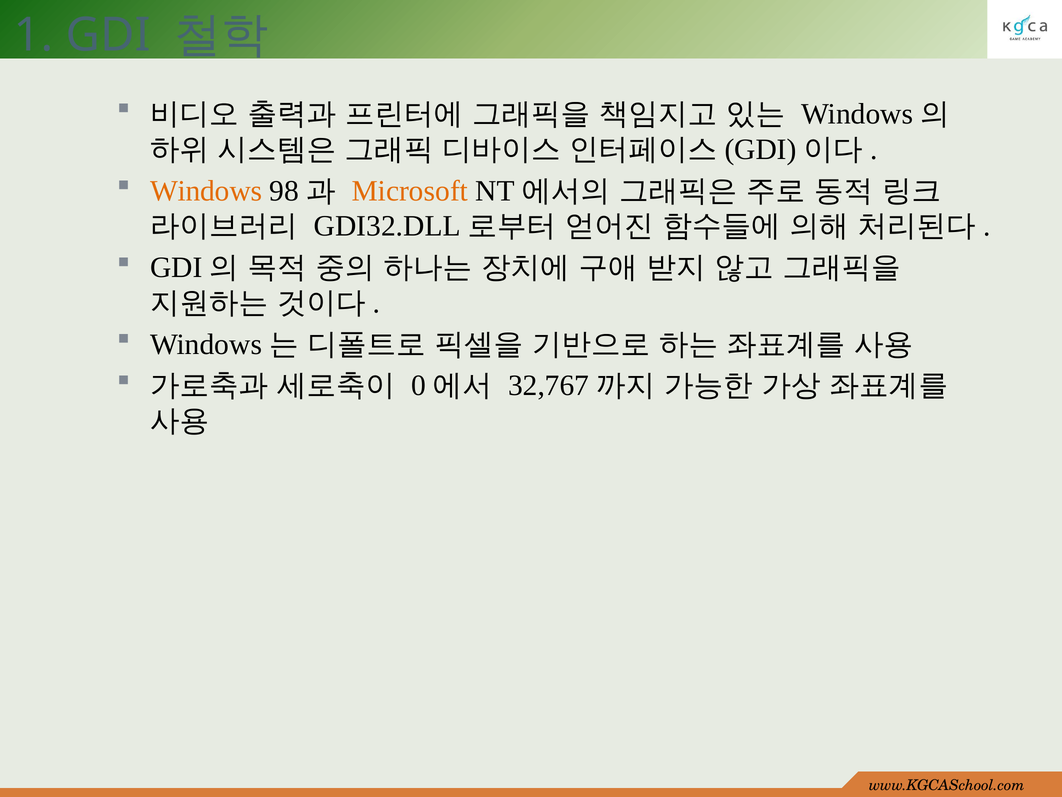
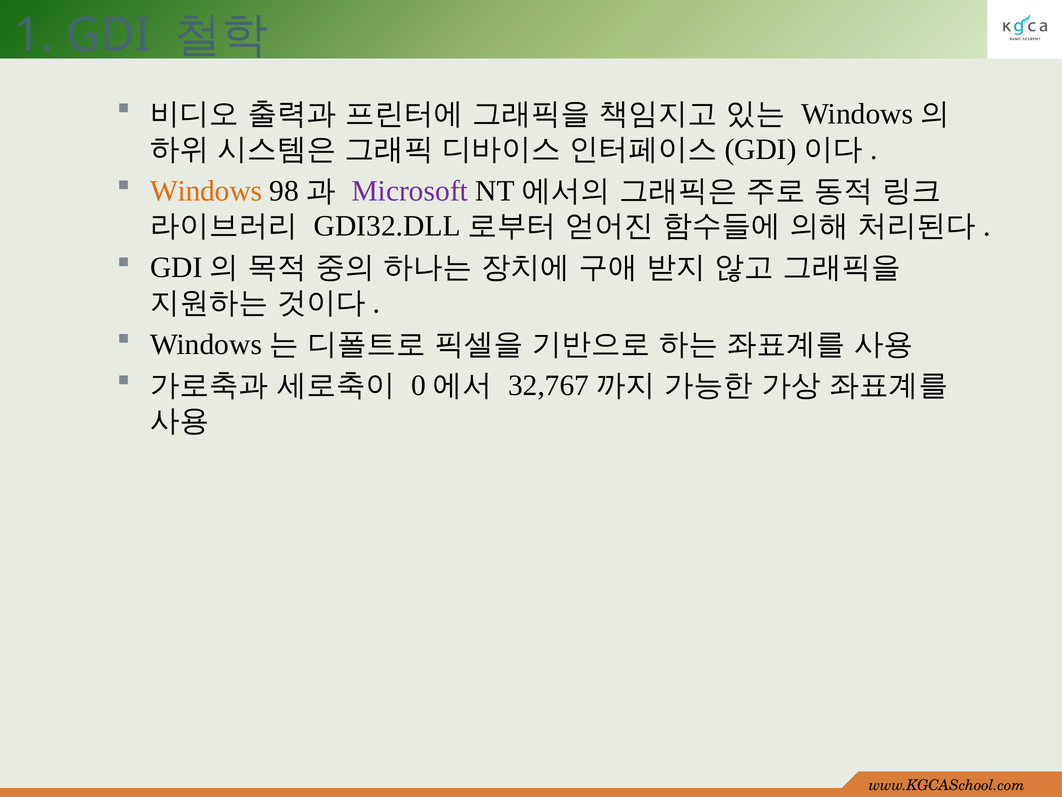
Microsoft colour: orange -> purple
